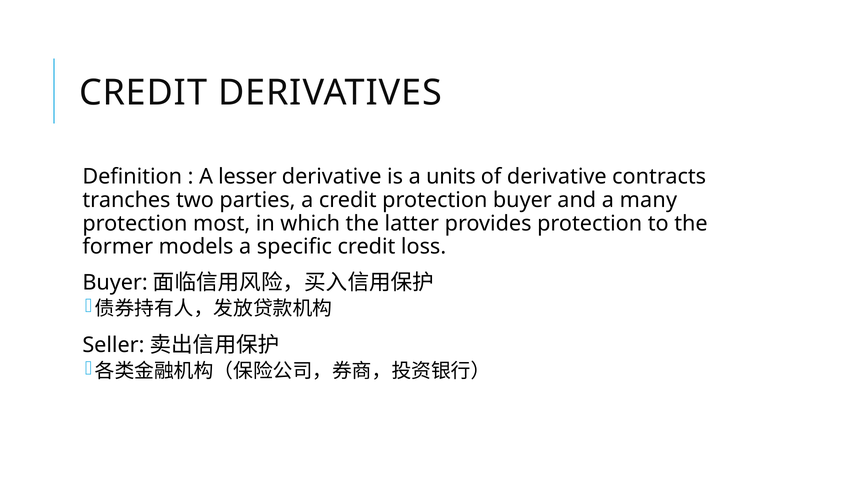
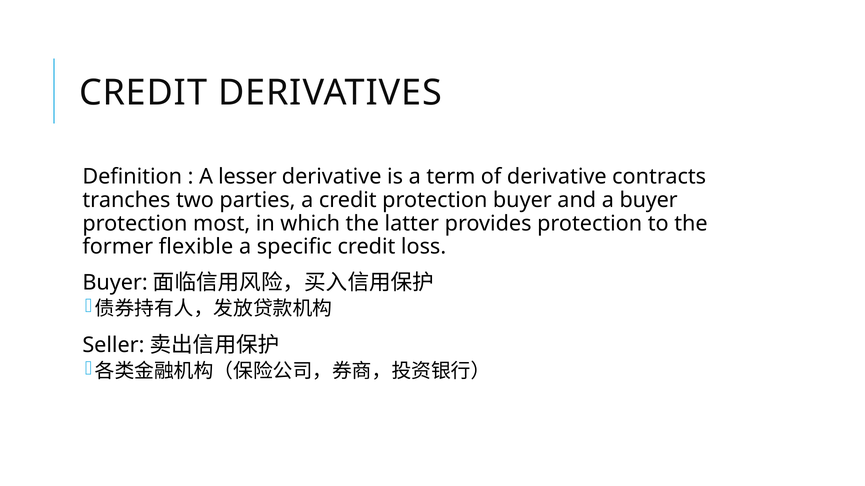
units: units -> term
a many: many -> buyer
models: models -> flexible
